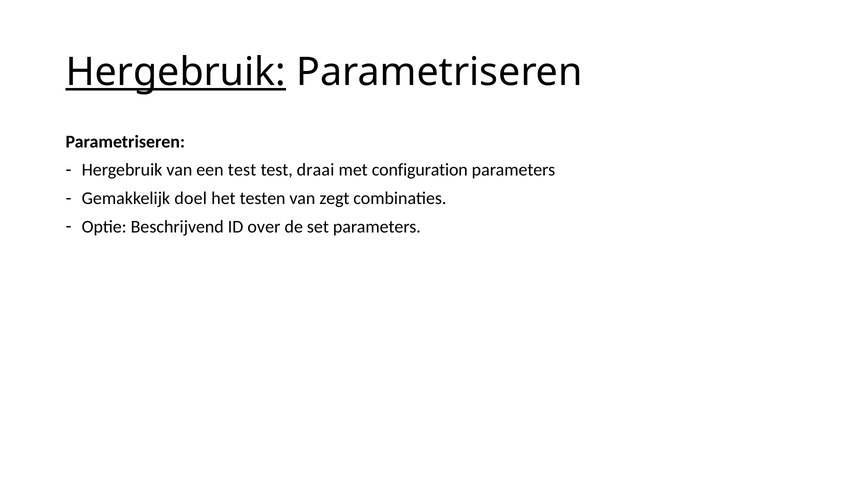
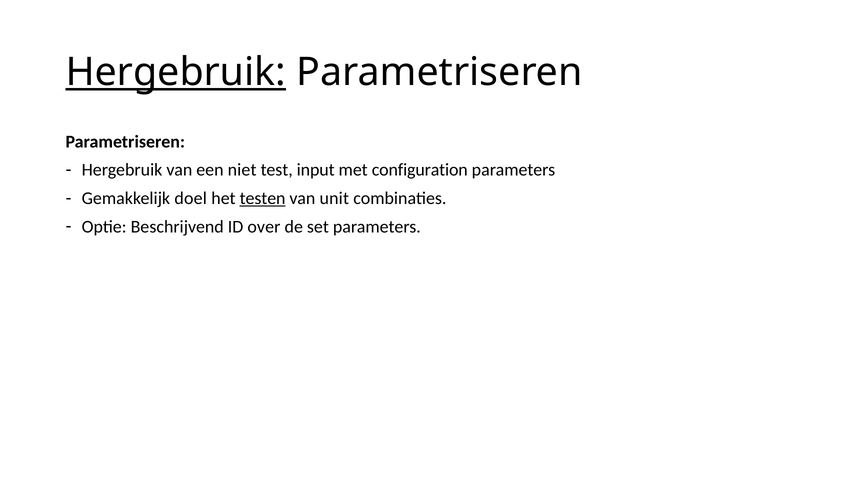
een test: test -> niet
draai: draai -> input
testen underline: none -> present
zegt: zegt -> unit
